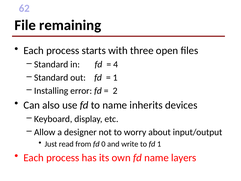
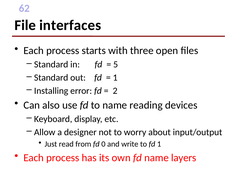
remaining: remaining -> interfaces
4: 4 -> 5
inherits: inherits -> reading
